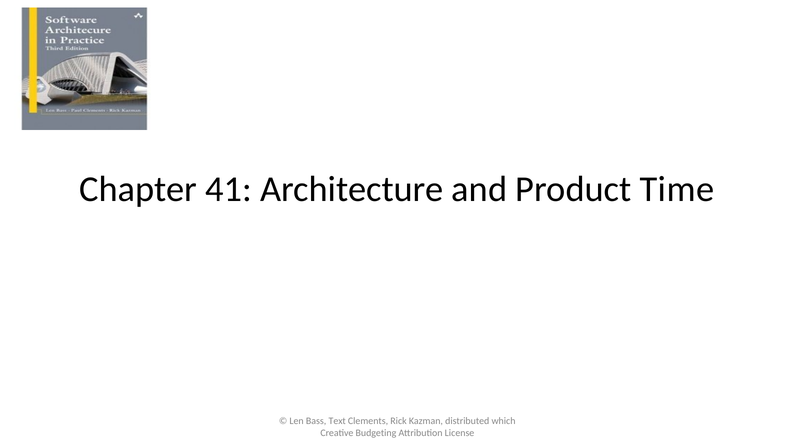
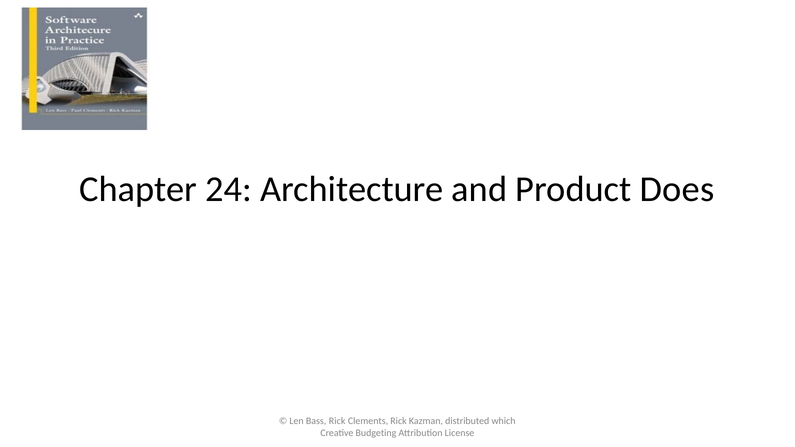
41: 41 -> 24
Time: Time -> Does
Bass Text: Text -> Rick
